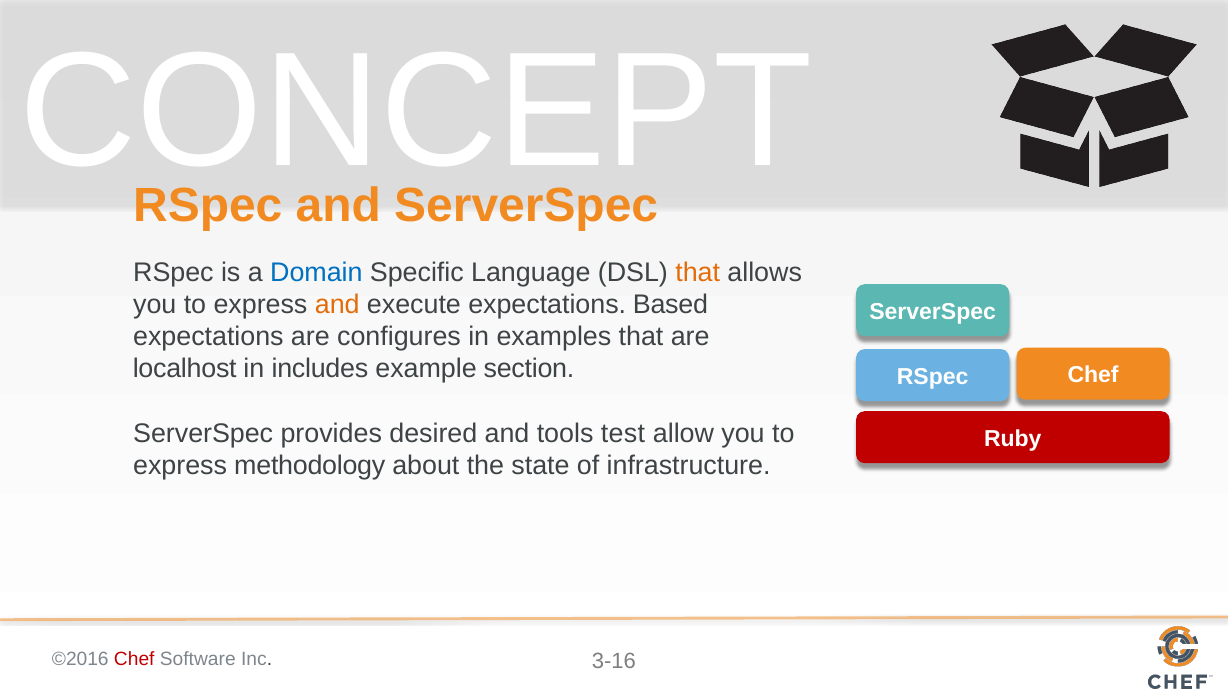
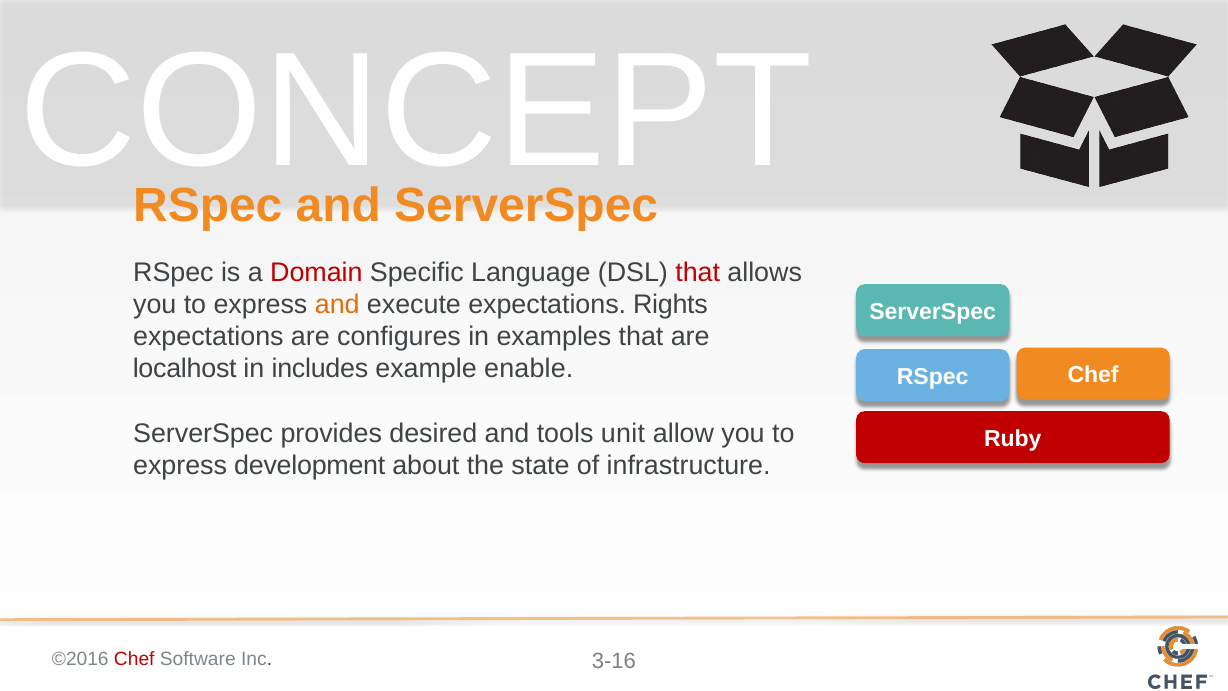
Domain colour: blue -> red
that at (698, 272) colour: orange -> red
Based: Based -> Rights
section: section -> enable
test: test -> unit
methodology: methodology -> development
